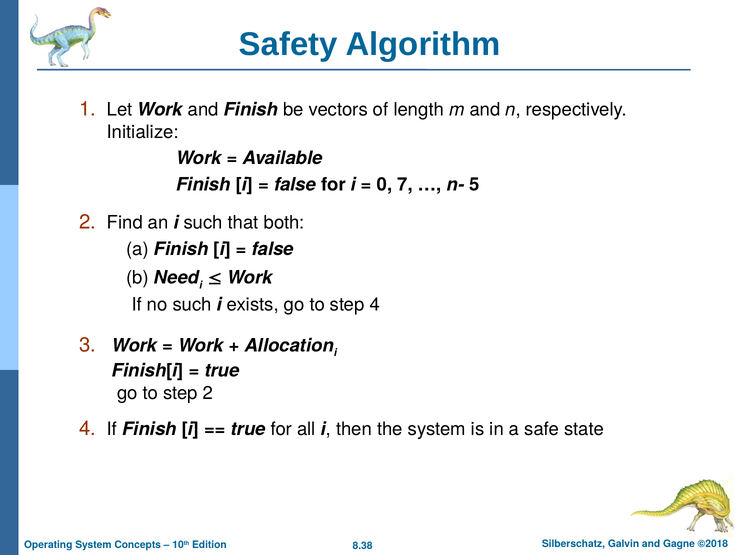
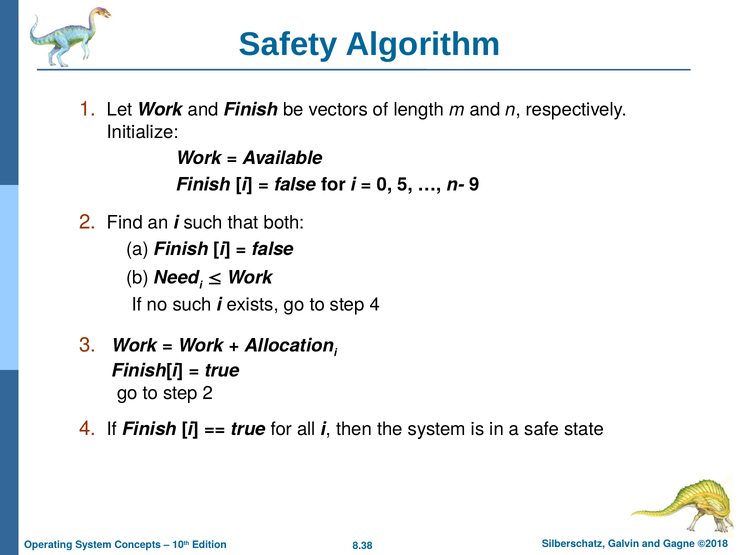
7: 7 -> 5
5: 5 -> 9
